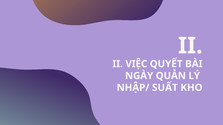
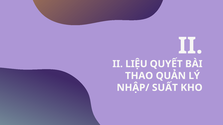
VIỆC: VIỆC -> LIỆU
NGÀY: NGÀY -> THAO
